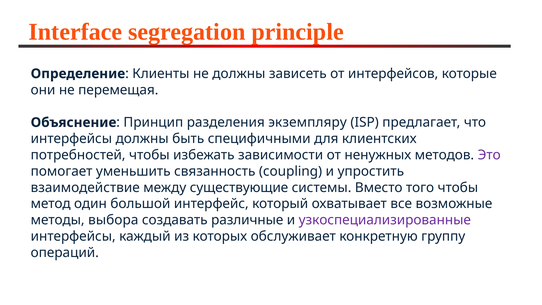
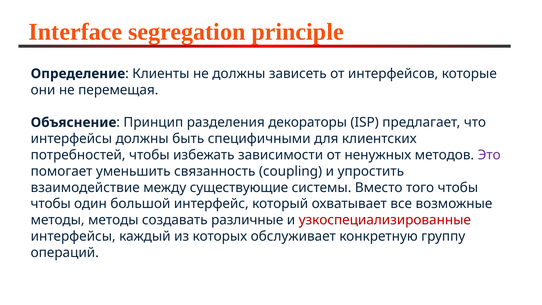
экземпляру: экземпляру -> декораторы
метод at (51, 204): метод -> чтобы
методы выбора: выбора -> методы
узкоспециализированные colour: purple -> red
